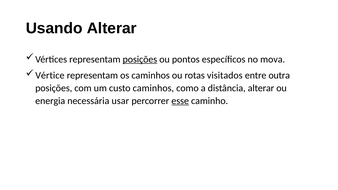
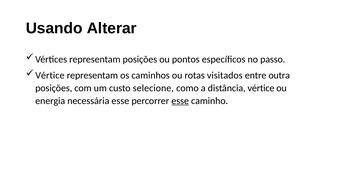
posições at (140, 59) underline: present -> none
mova: mova -> passo
custo caminhos: caminhos -> selecione
distância alterar: alterar -> vértice
necessária usar: usar -> esse
